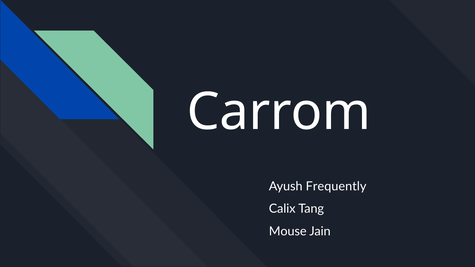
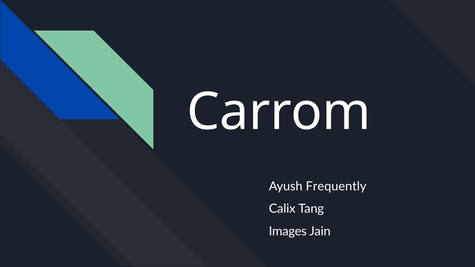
Mouse: Mouse -> Images
